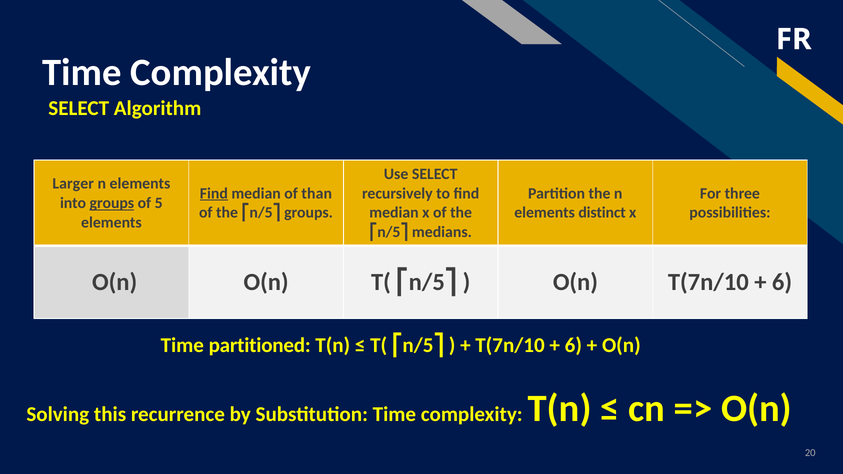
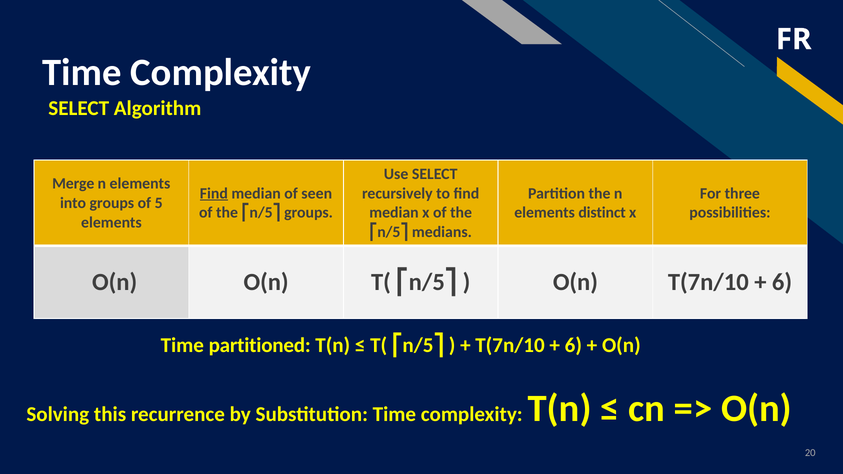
Larger: Larger -> Merge
than: than -> seen
groups at (112, 203) underline: present -> none
